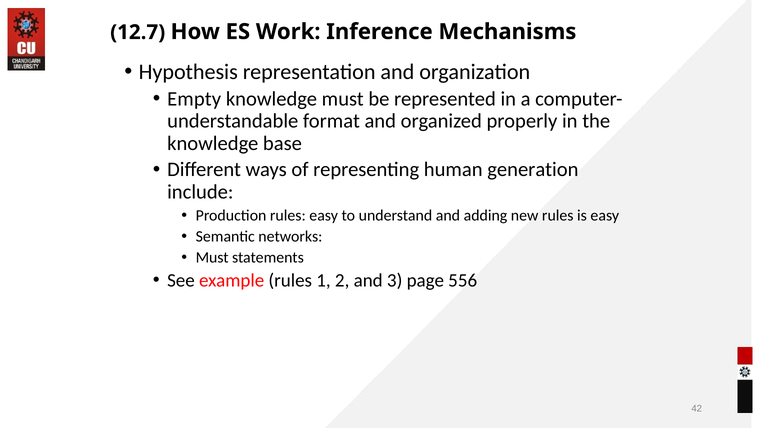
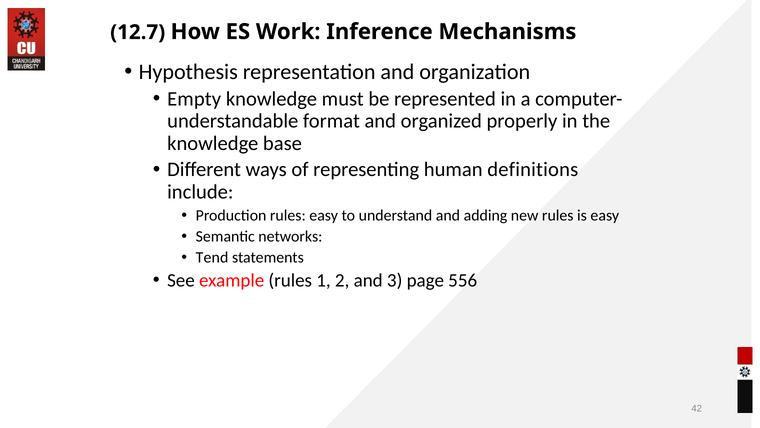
generation: generation -> definitions
Must at (212, 257): Must -> Tend
